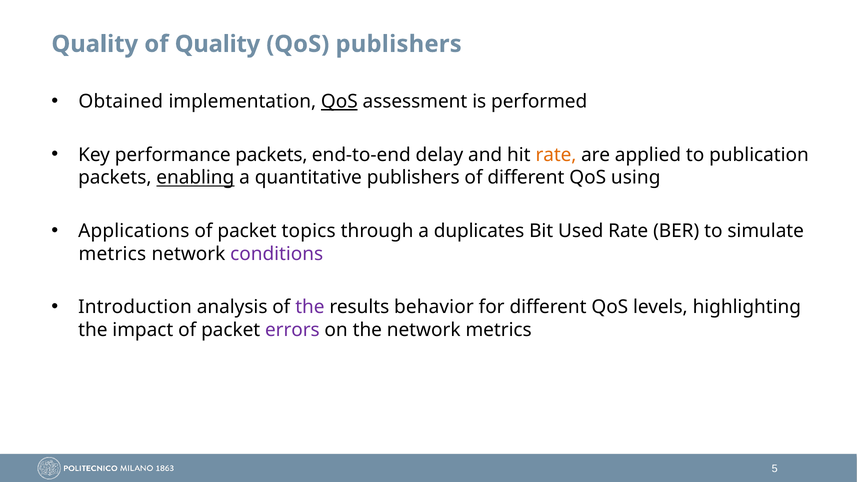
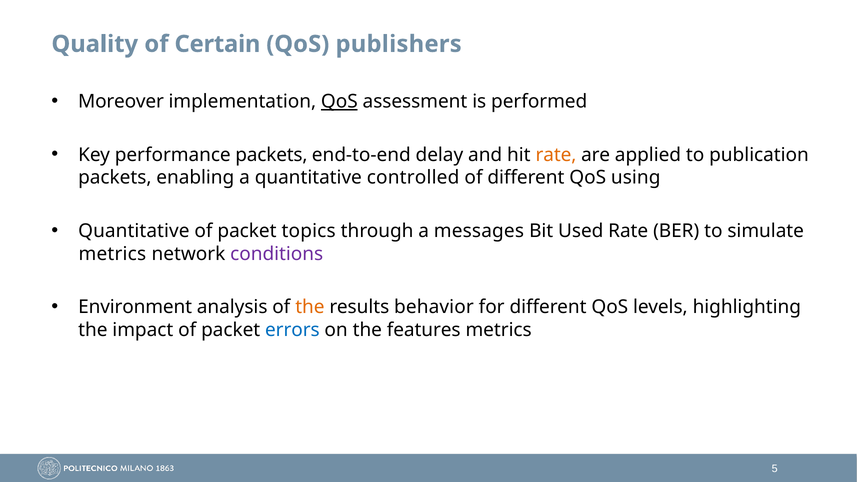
of Quality: Quality -> Certain
Obtained: Obtained -> Moreover
enabling underline: present -> none
quantitative publishers: publishers -> controlled
Applications at (134, 231): Applications -> Quantitative
duplicates: duplicates -> messages
Introduction: Introduction -> Environment
the at (310, 307) colour: purple -> orange
errors colour: purple -> blue
the network: network -> features
